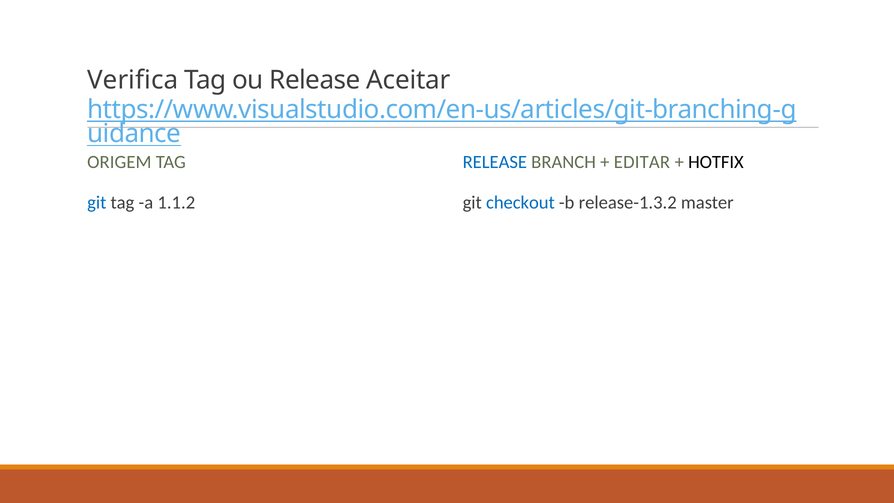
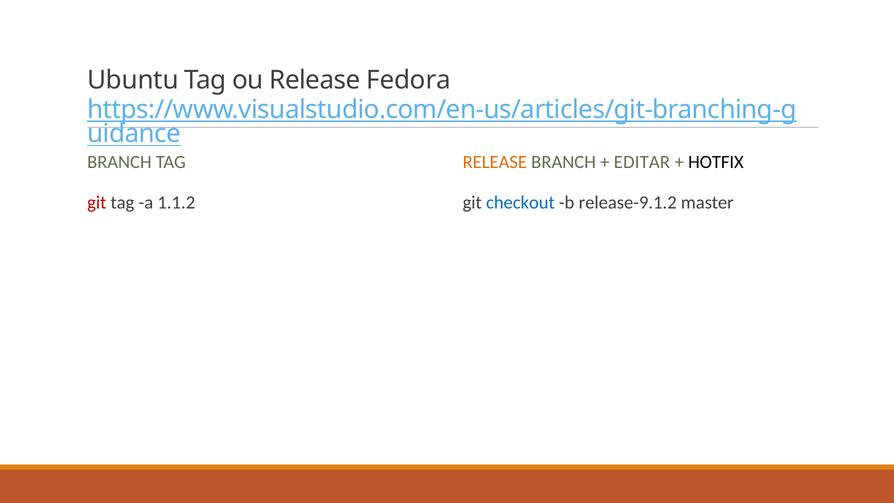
Verifica: Verifica -> Ubuntu
Aceitar: Aceitar -> Fedora
ORIGEM at (119, 162): ORIGEM -> BRANCH
RELEASE at (495, 162) colour: blue -> orange
git at (97, 203) colour: blue -> red
release-1.3.2: release-1.3.2 -> release-9.1.2
